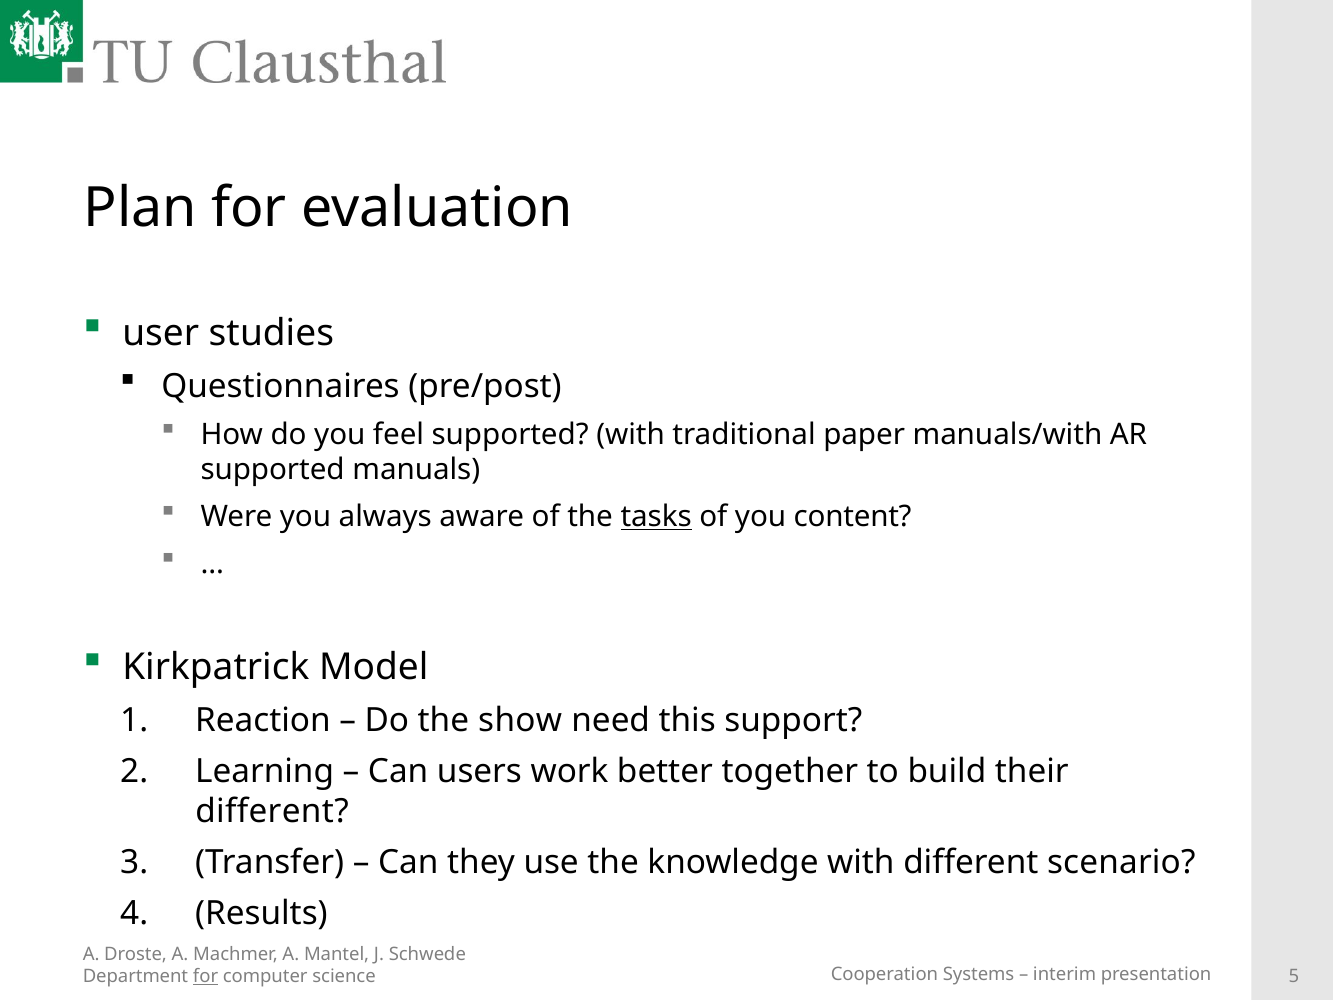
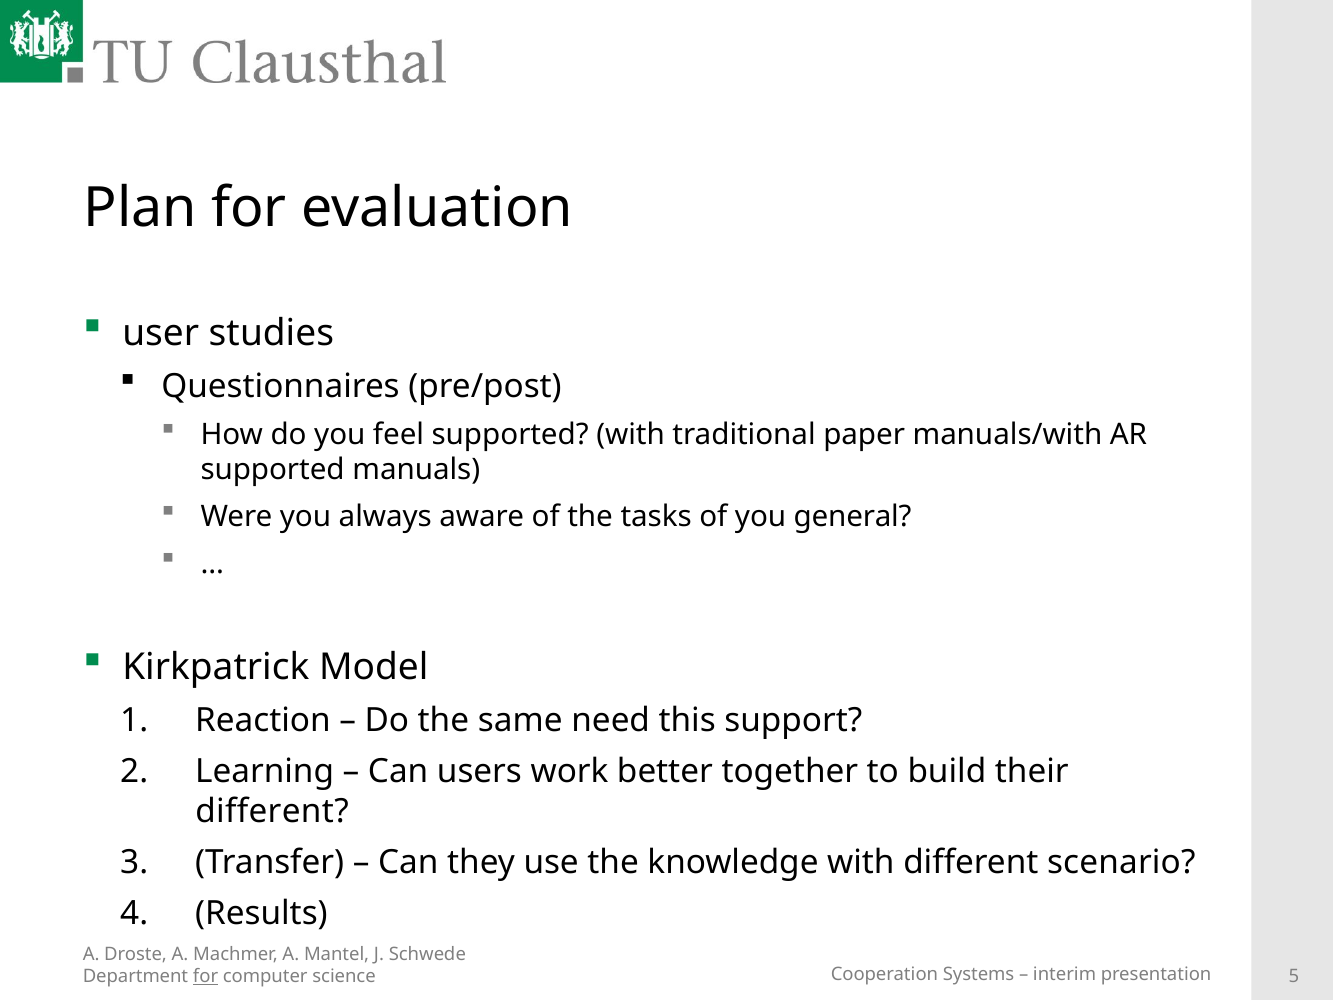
tasks underline: present -> none
content: content -> general
show: show -> same
